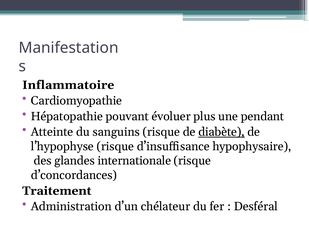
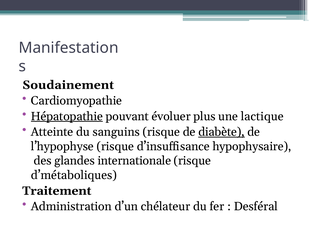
Inflammatoire: Inflammatoire -> Soudainement
Hépatopathie underline: none -> present
pendant: pendant -> lactique
d’concordances: d’concordances -> d’métaboliques
